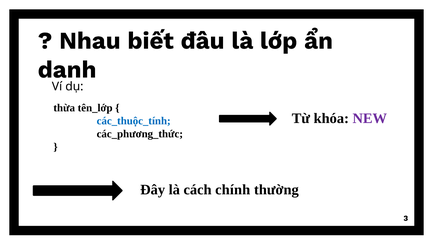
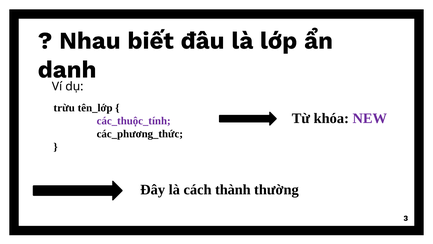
thừa: thừa -> trừu
các_thuộc_tính colour: blue -> purple
chính: chính -> thành
